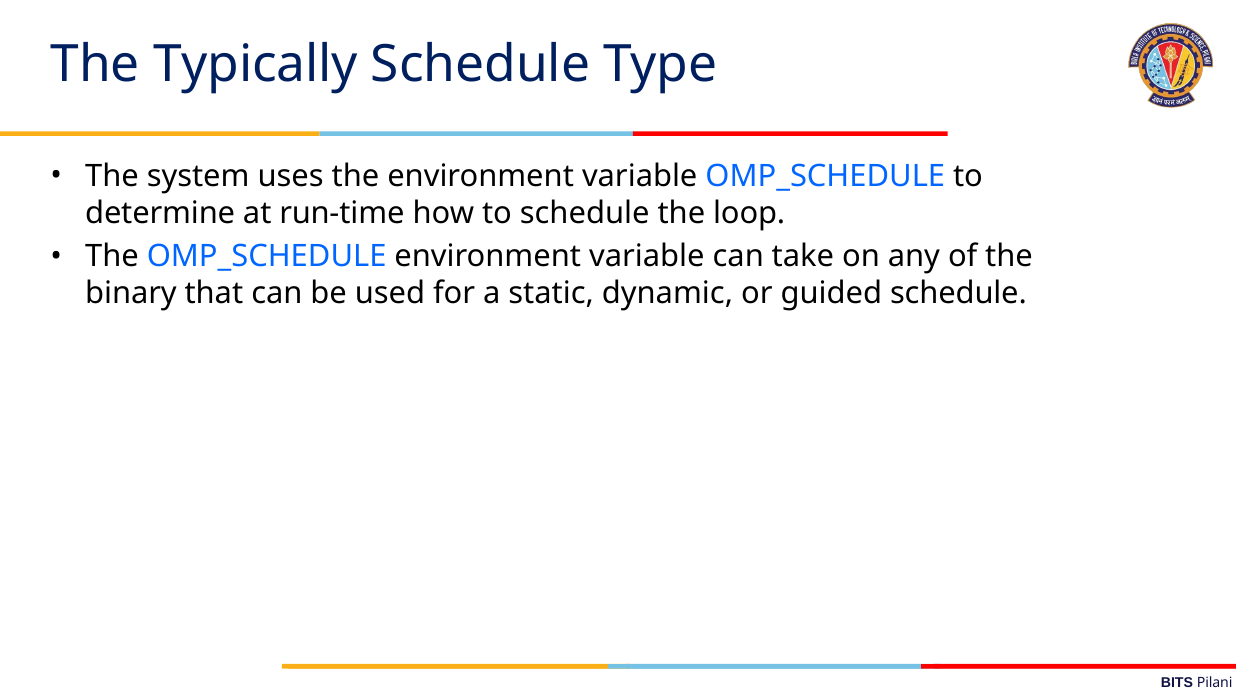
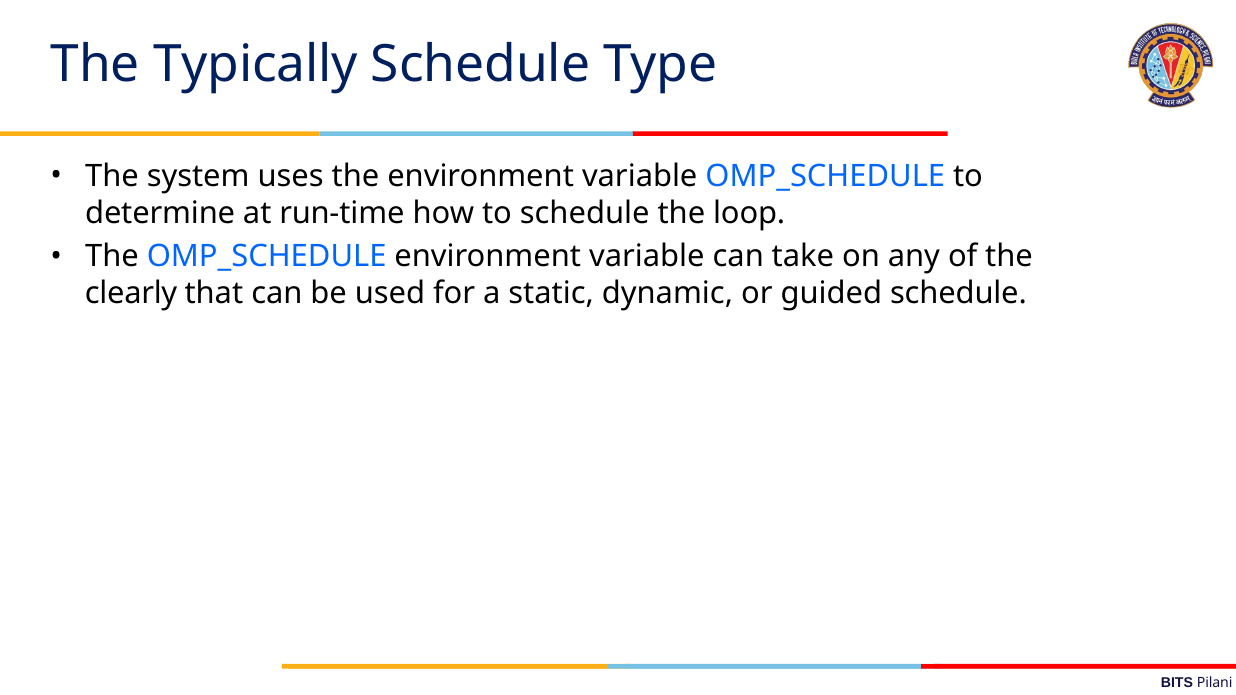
binary: binary -> clearly
